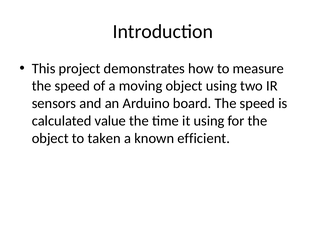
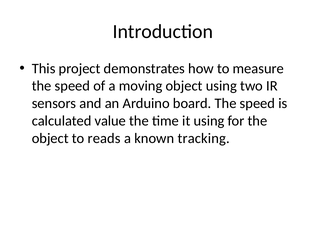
taken: taken -> reads
efficient: efficient -> tracking
